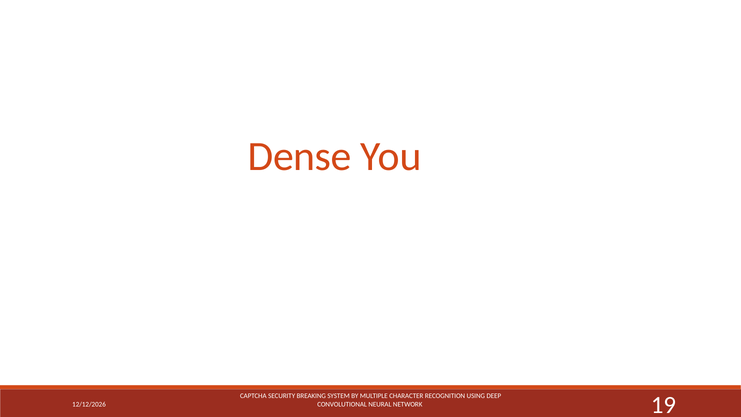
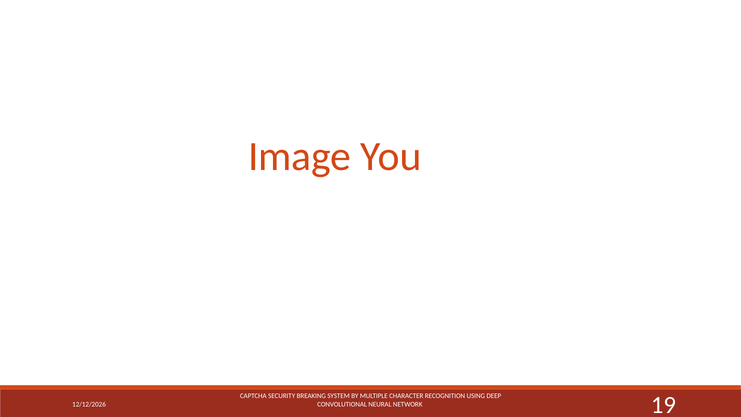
Dense: Dense -> Image
